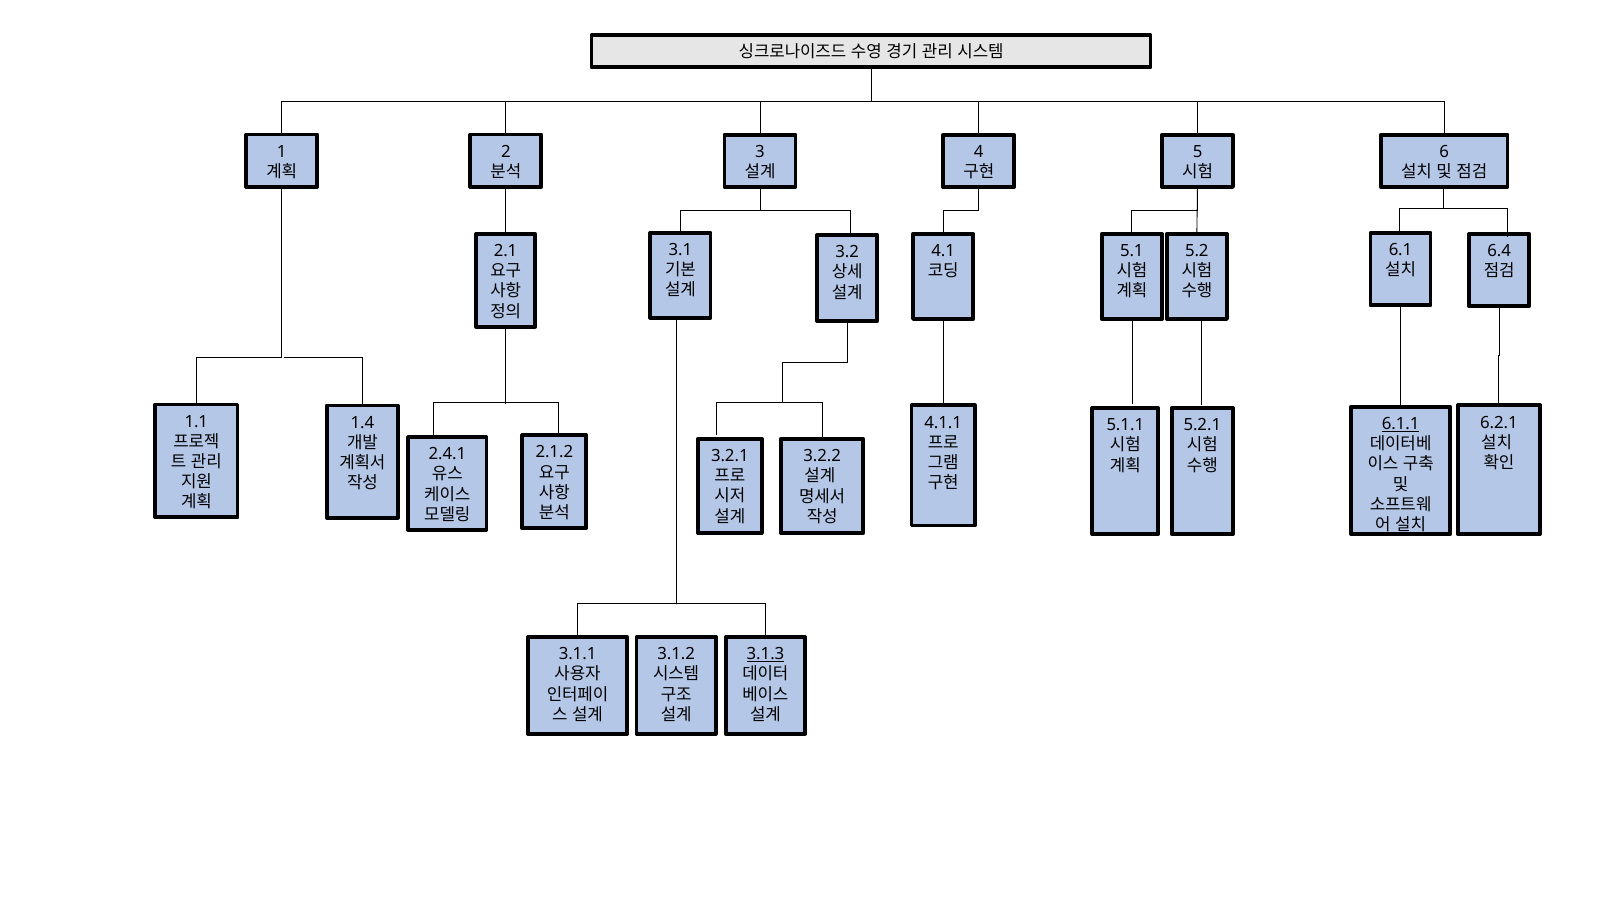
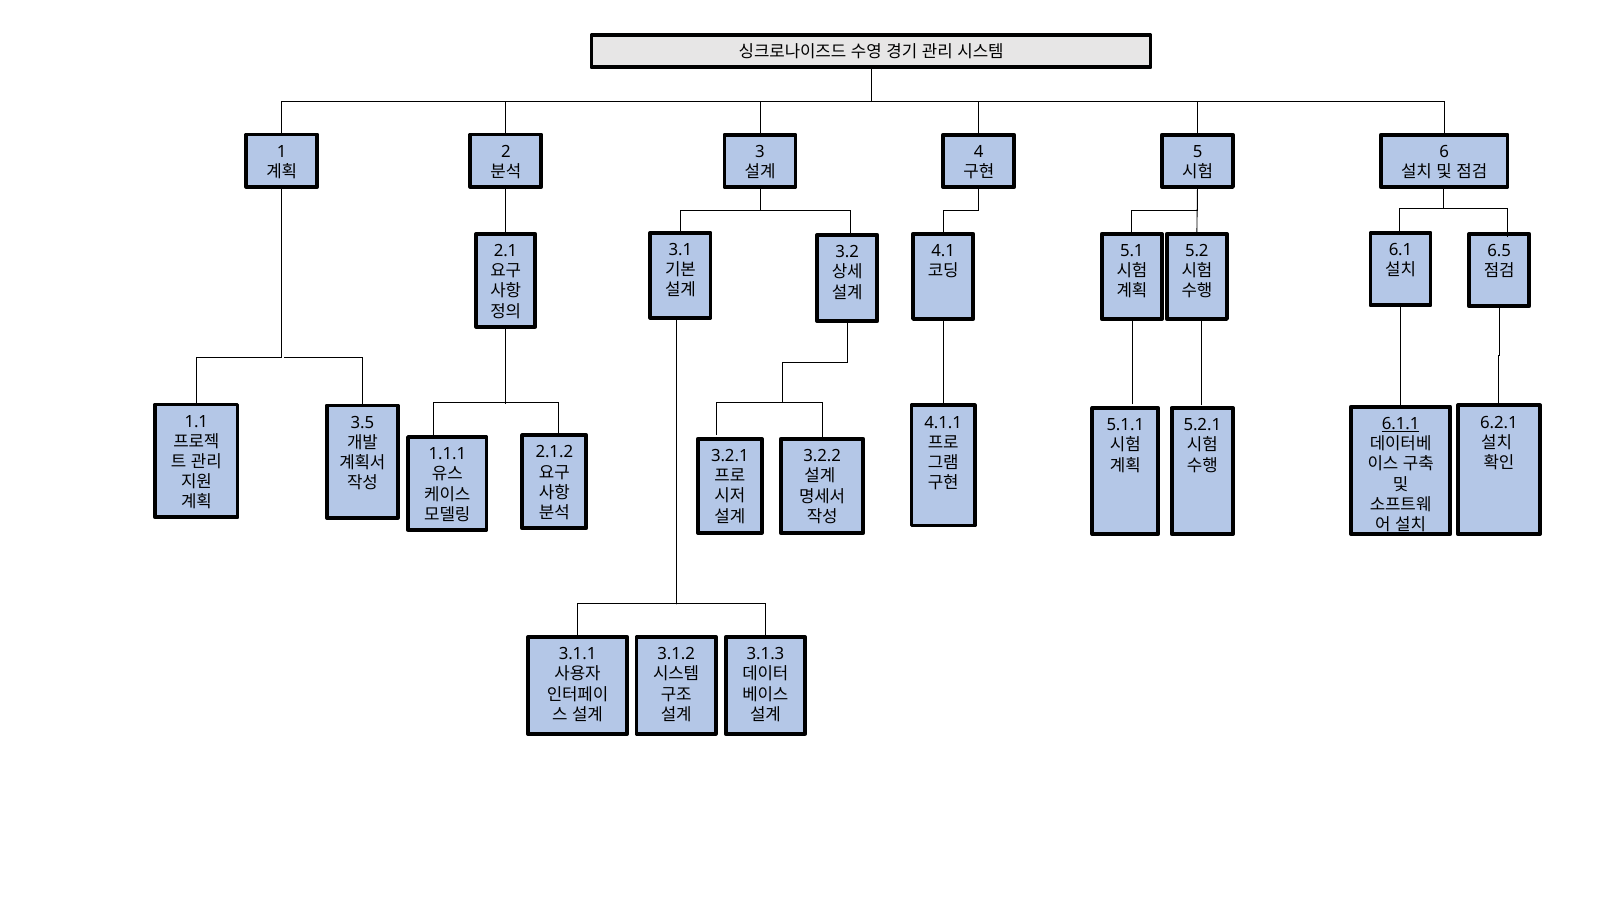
6.4: 6.4 -> 6.5
1.4: 1.4 -> 3.5
2.4.1: 2.4.1 -> 1.1.1
3.1.3 underline: present -> none
